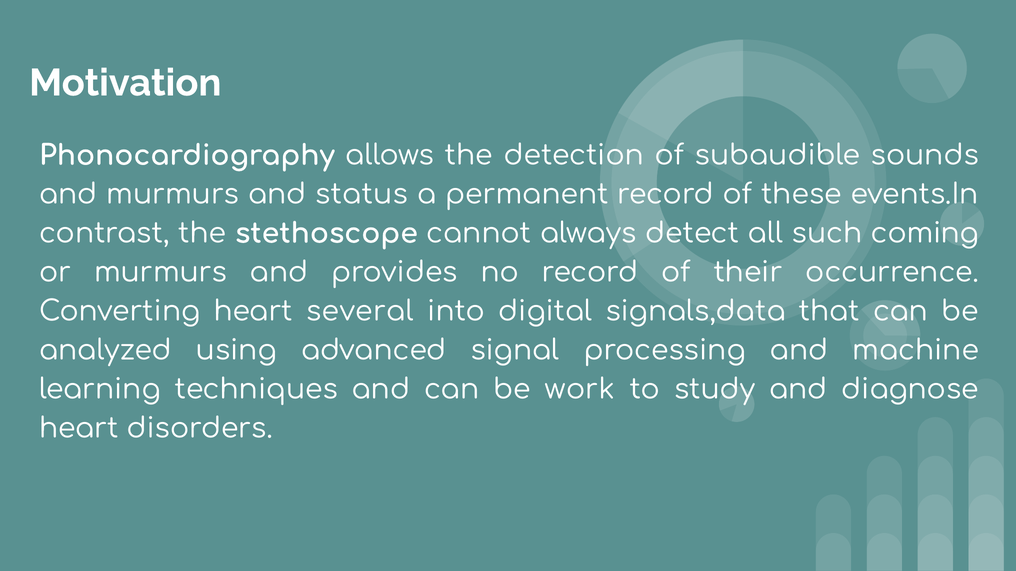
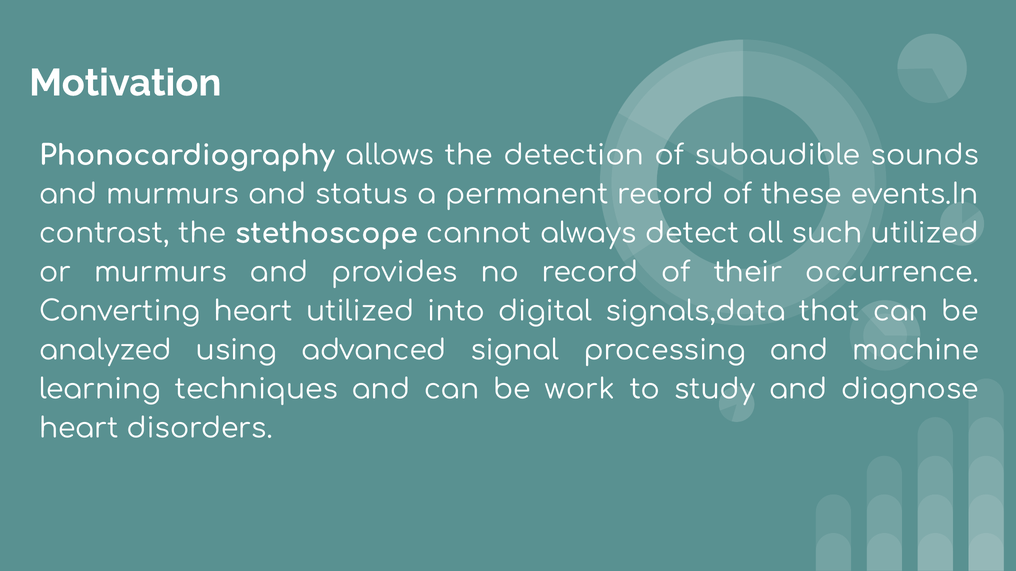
such coming: coming -> utilized
heart several: several -> utilized
